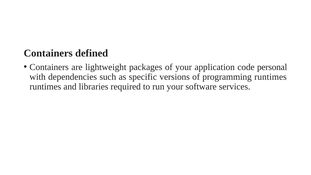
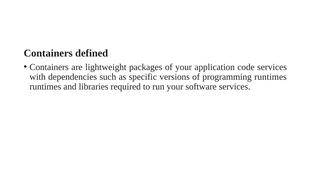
code personal: personal -> services
